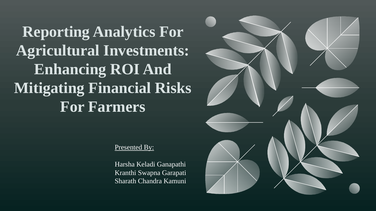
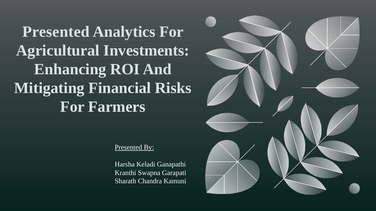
Reporting at (56, 32): Reporting -> Presented
